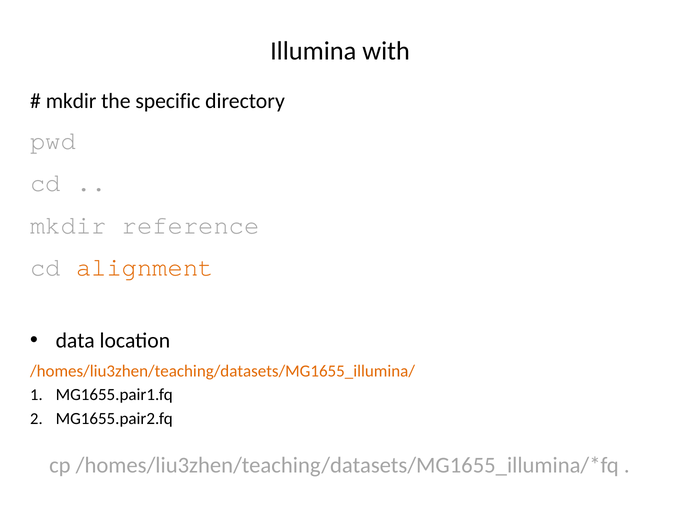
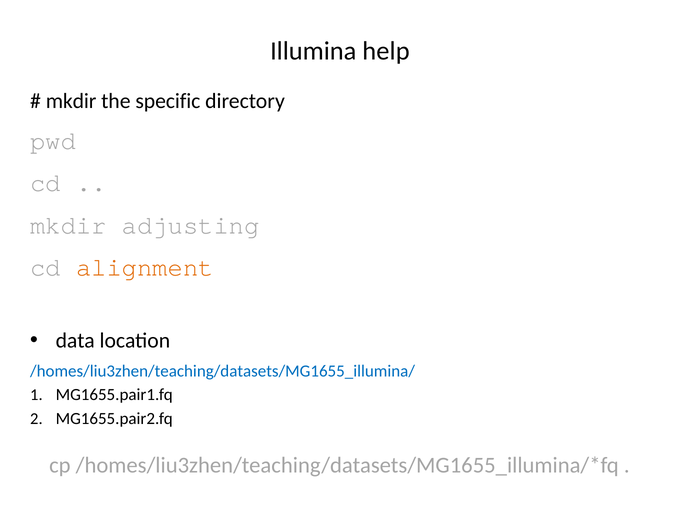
with: with -> help
reference: reference -> adjusting
/homes/liu3zhen/teaching/datasets/MG1655_illumina/ colour: orange -> blue
